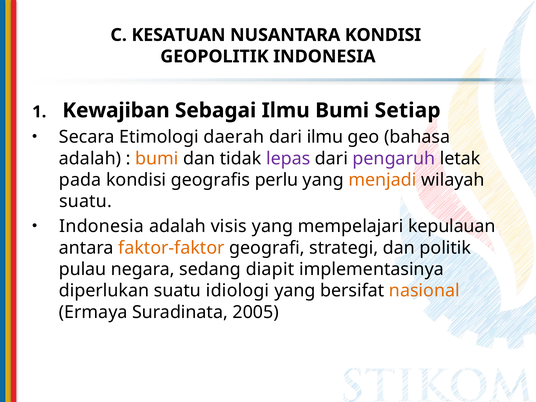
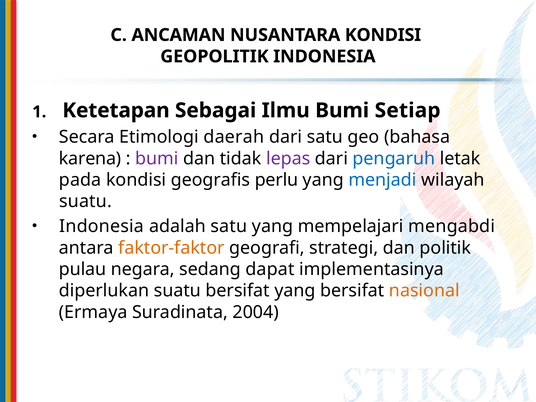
KESATUAN: KESATUAN -> ANCAMAN
Kewajiban: Kewajiban -> Ketetapan
dari ilmu: ilmu -> satu
adalah at (90, 158): adalah -> karena
bumi at (157, 158) colour: orange -> purple
pengaruh colour: purple -> blue
menjadi colour: orange -> blue
adalah visis: visis -> satu
kepulauan: kepulauan -> mengabdi
diapit: diapit -> dapat
suatu idiologi: idiologi -> bersifat
2005: 2005 -> 2004
